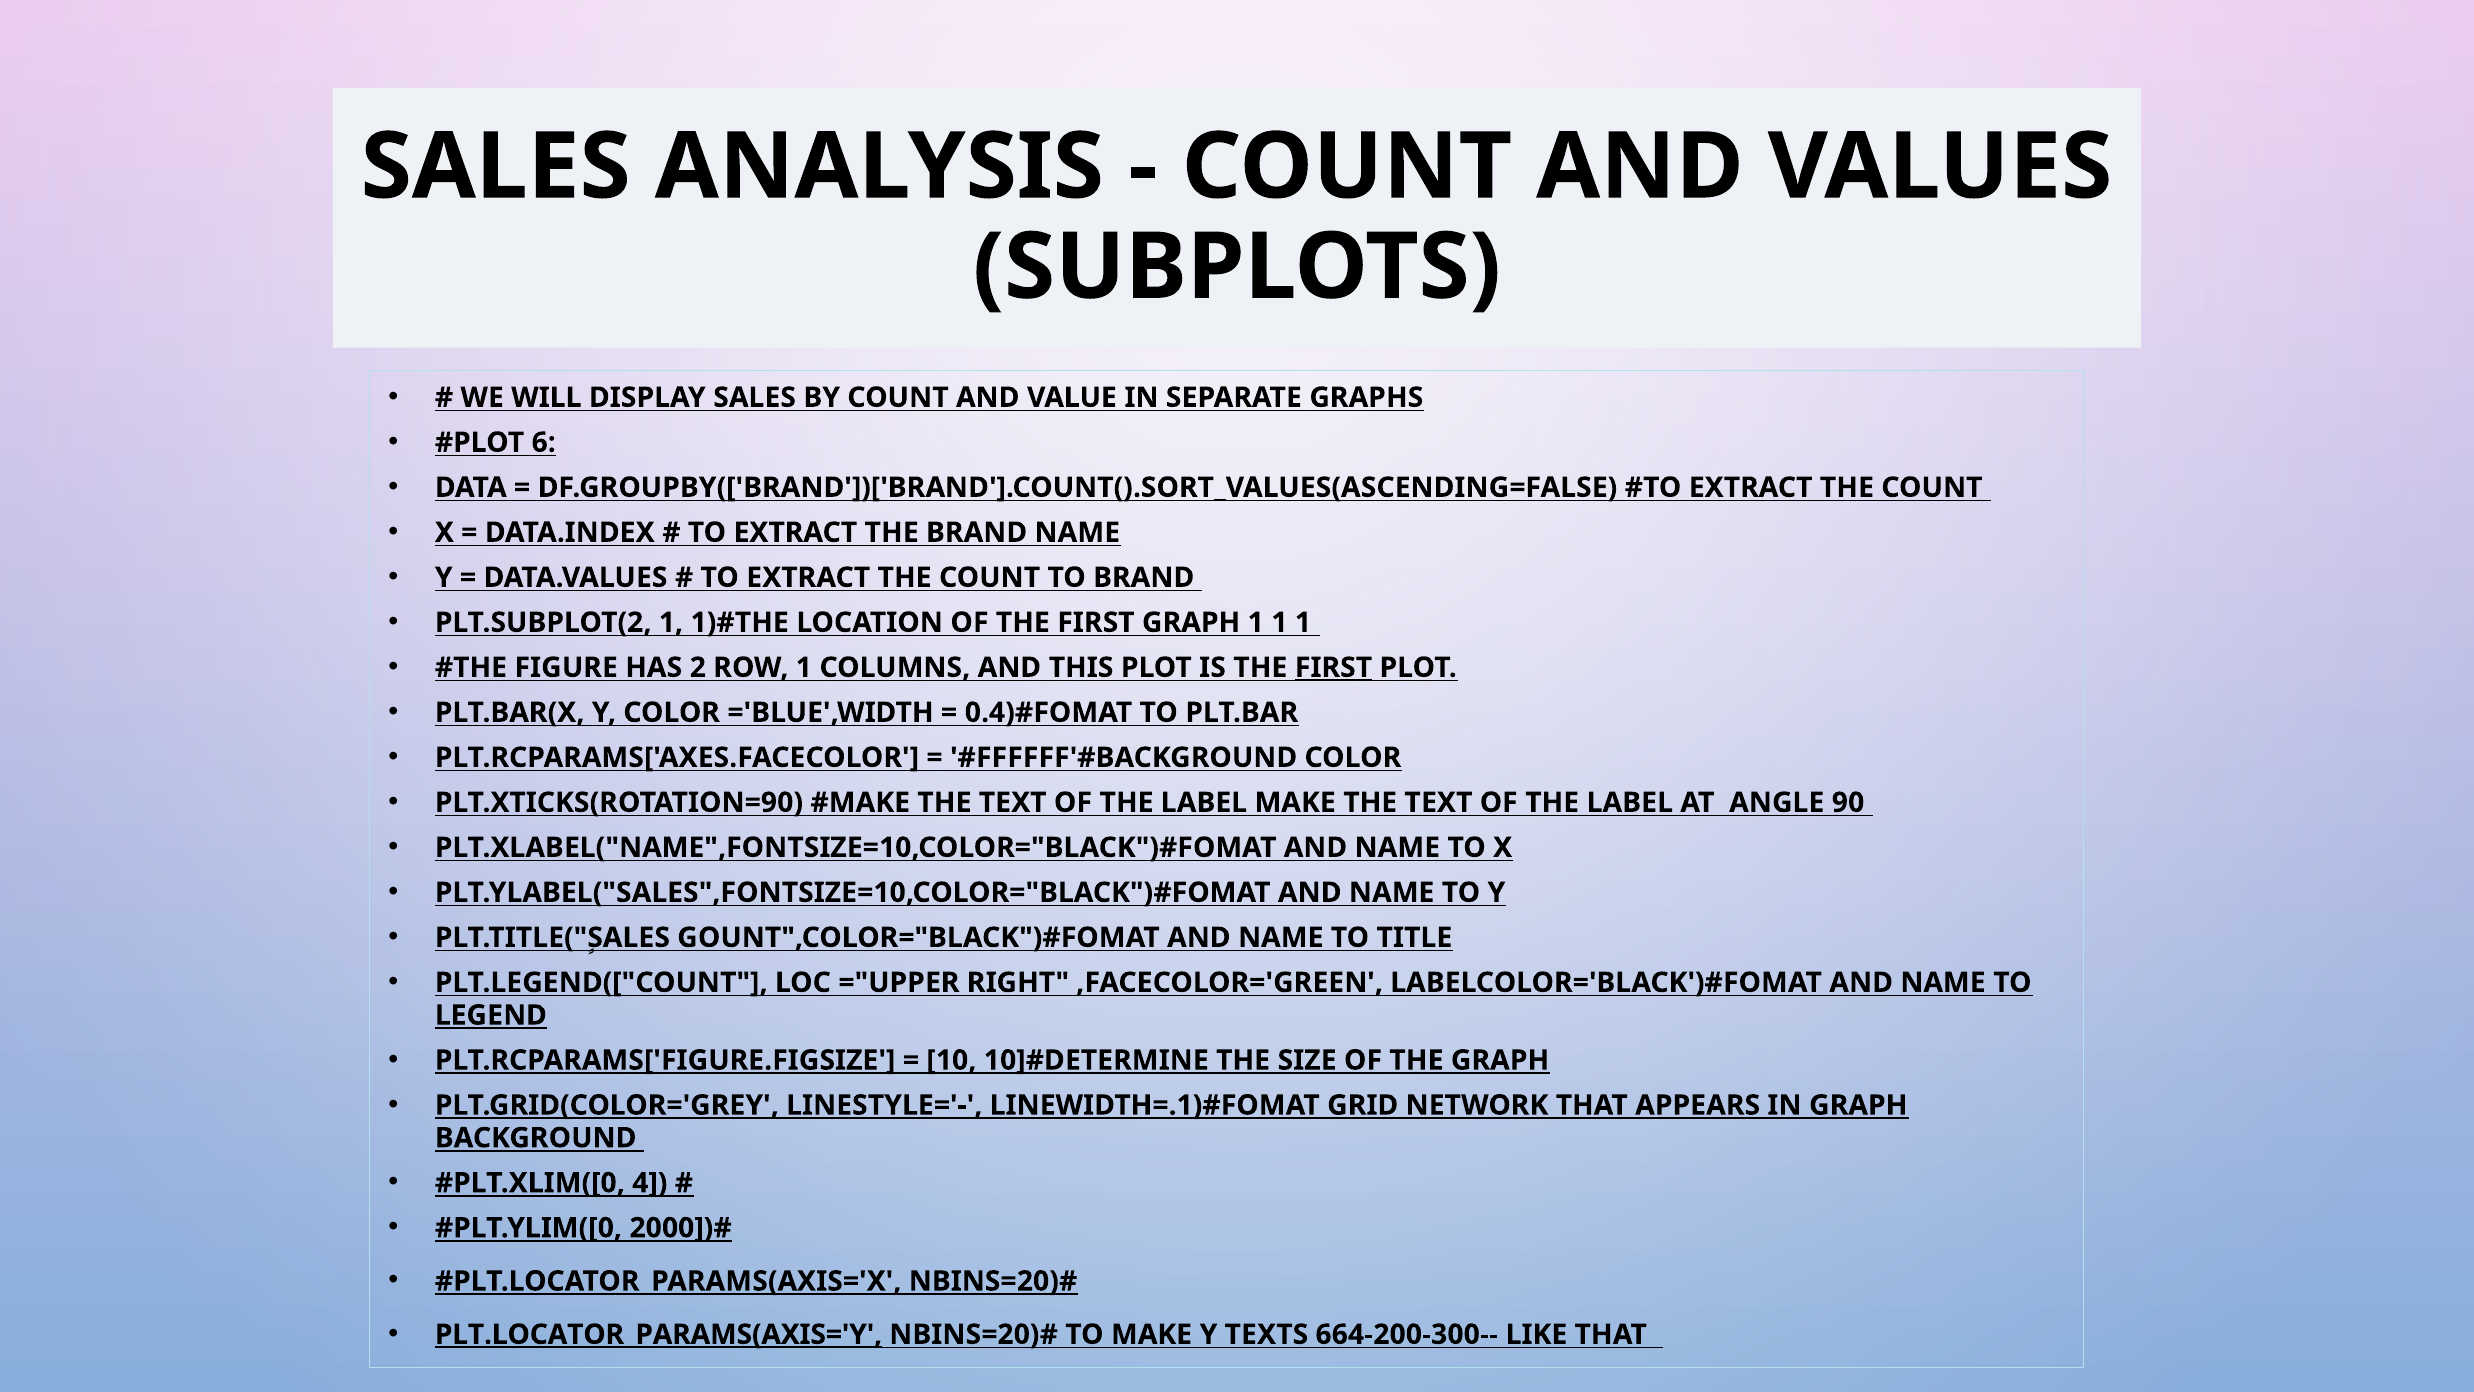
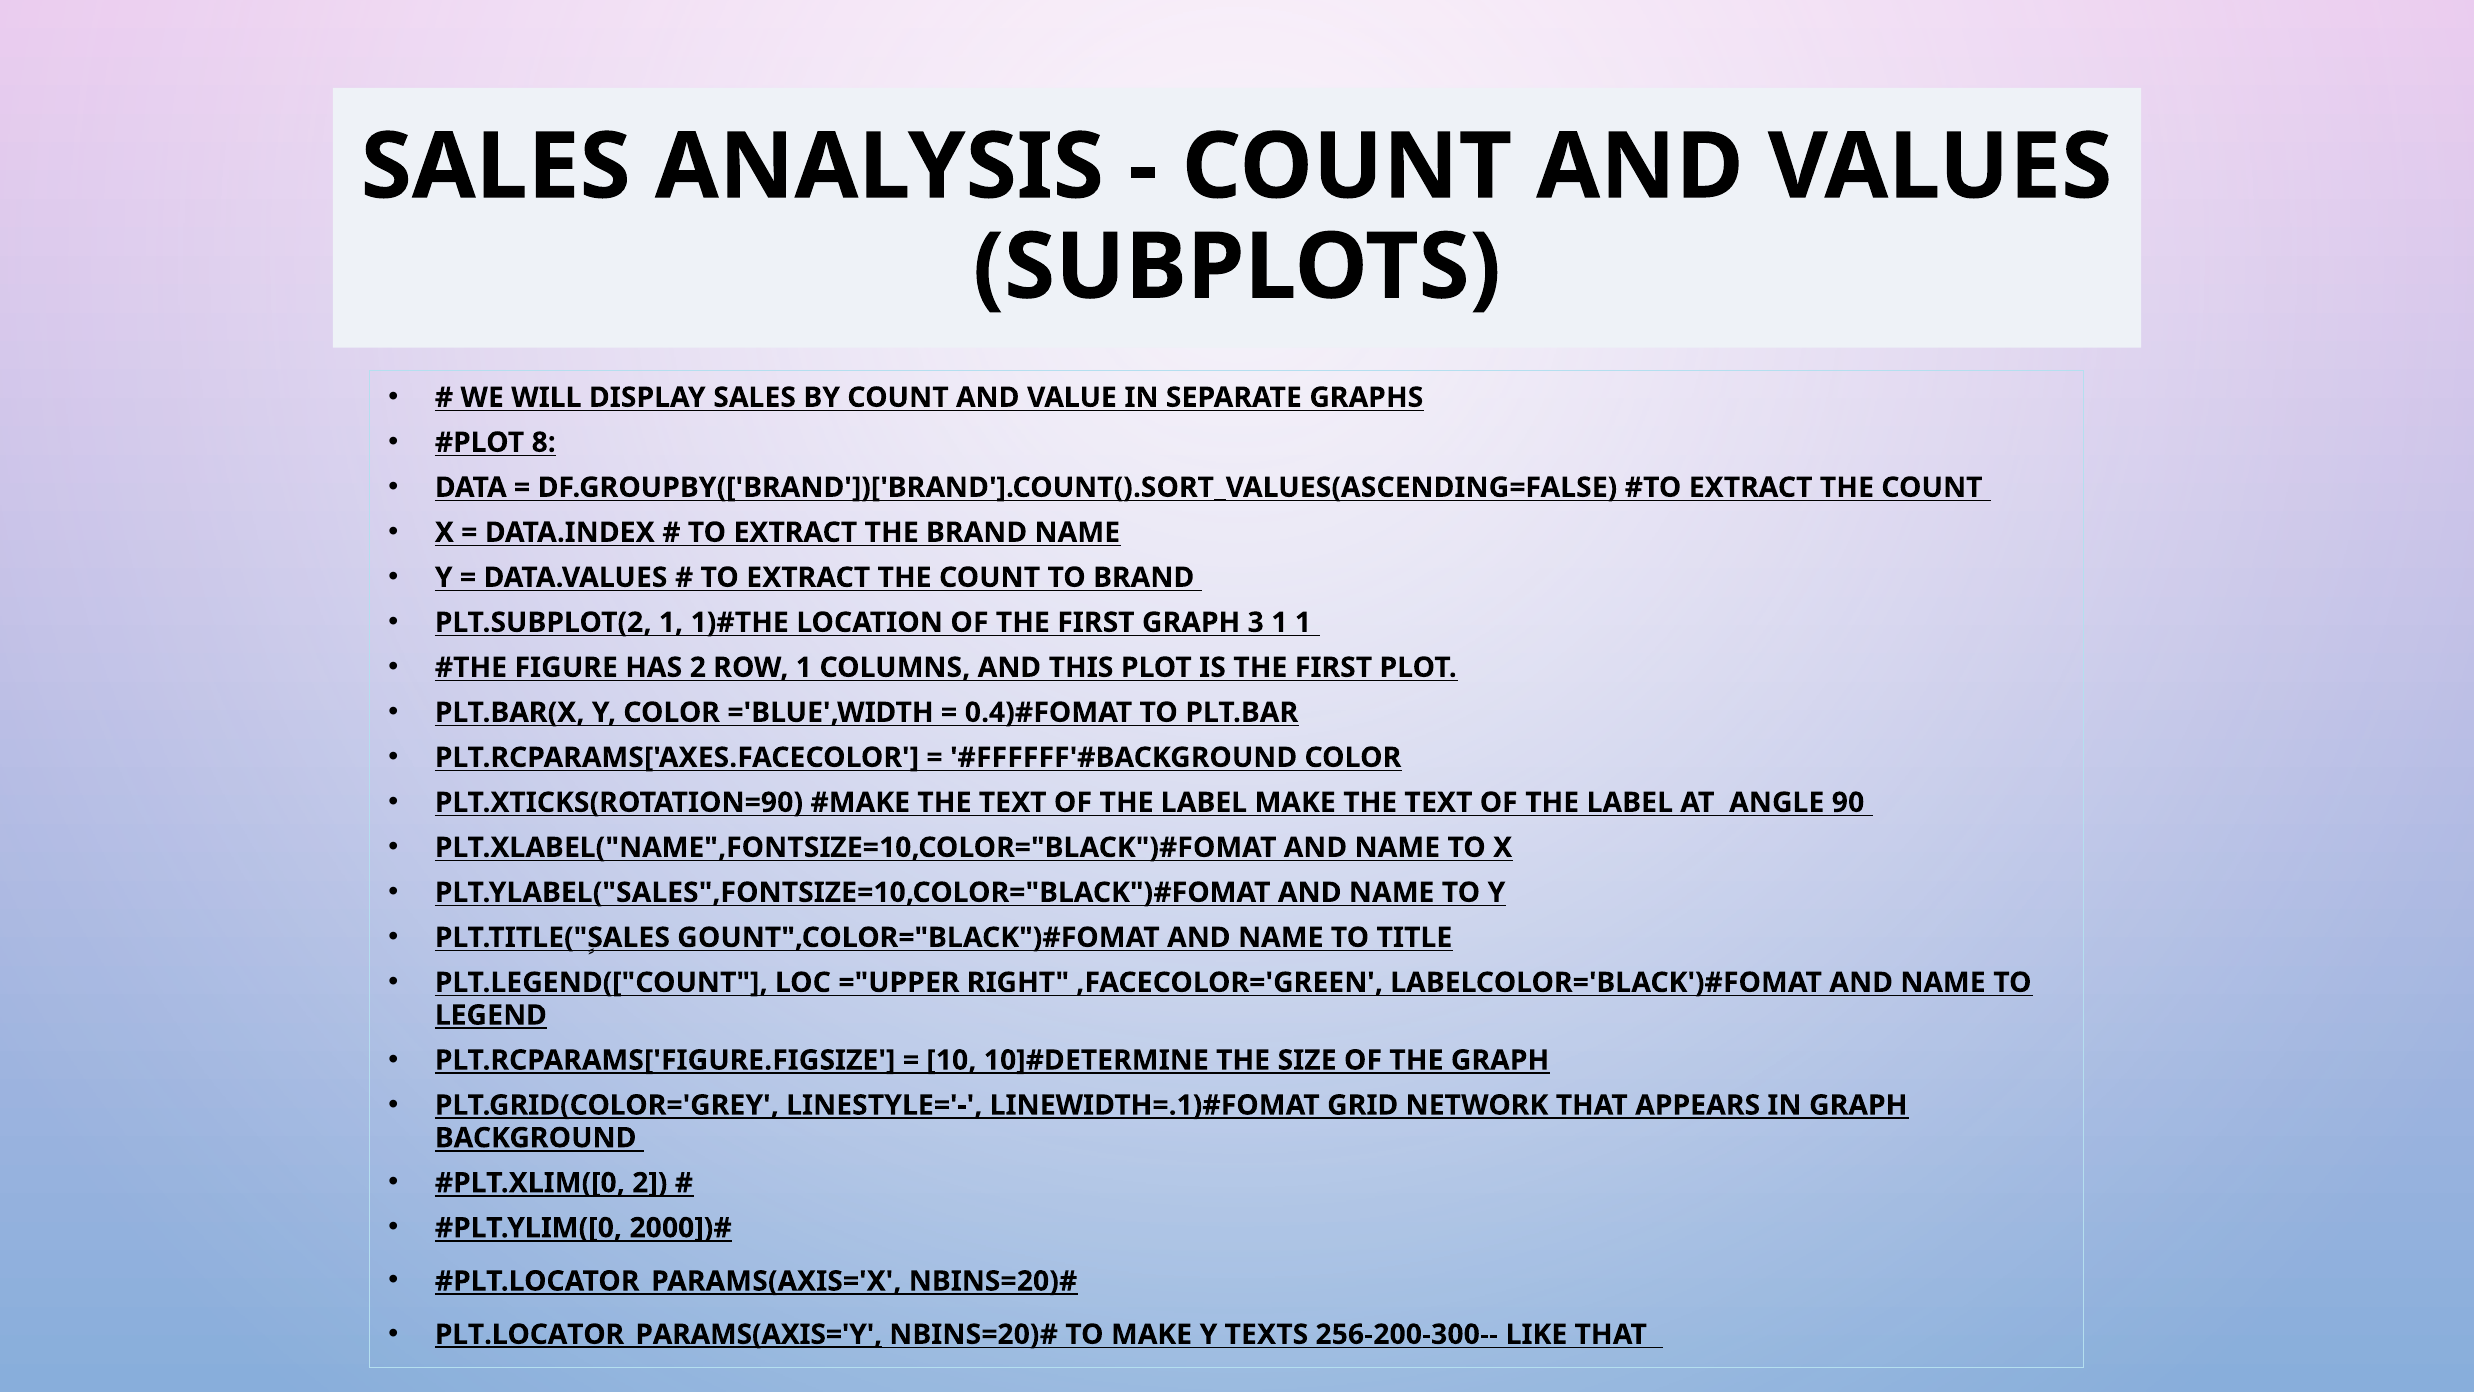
6: 6 -> 8
GRAPH 1: 1 -> 3
FIRST at (1334, 667) underline: present -> none
4 at (650, 1183): 4 -> 2
664-200-300--: 664-200-300-- -> 256-200-300--
